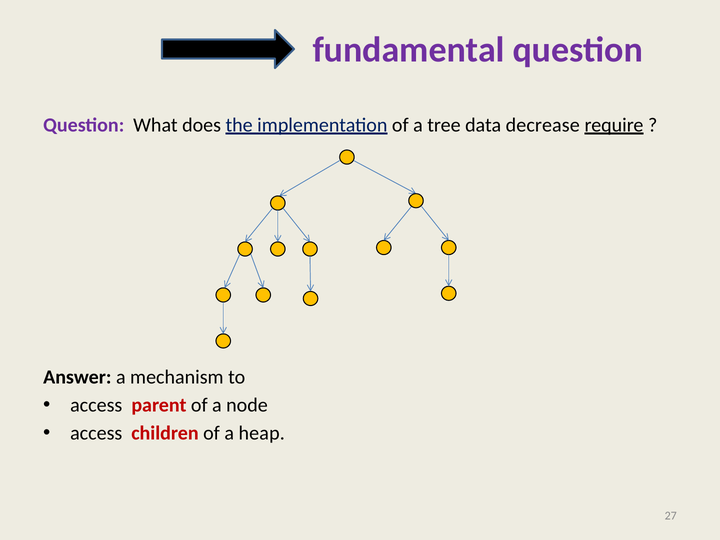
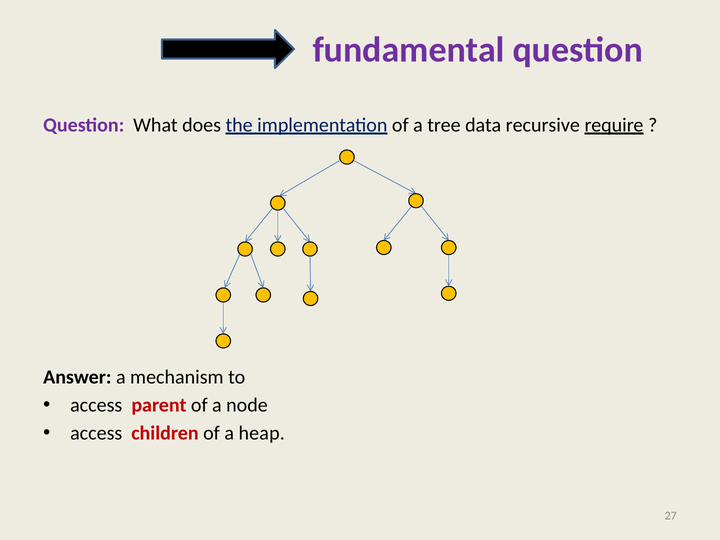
decrease: decrease -> recursive
